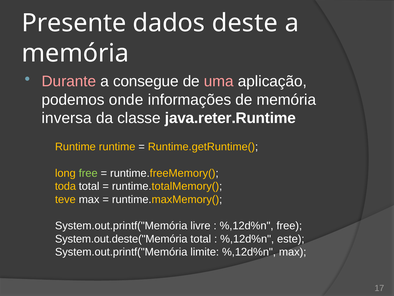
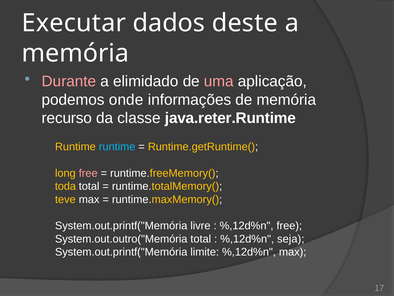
Presente: Presente -> Executar
consegue: consegue -> elimidado
inversa: inversa -> recurso
runtime at (117, 147) colour: yellow -> light blue
free at (88, 173) colour: light green -> pink
System.out.deste("Memória: System.out.deste("Memória -> System.out.outro("Memória
este: este -> seja
